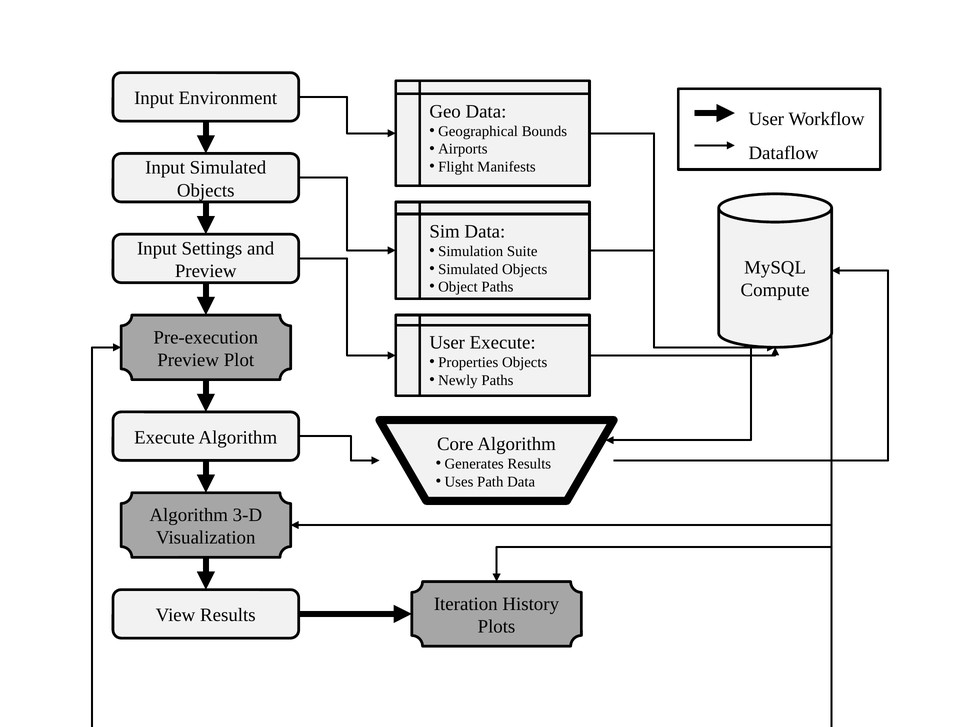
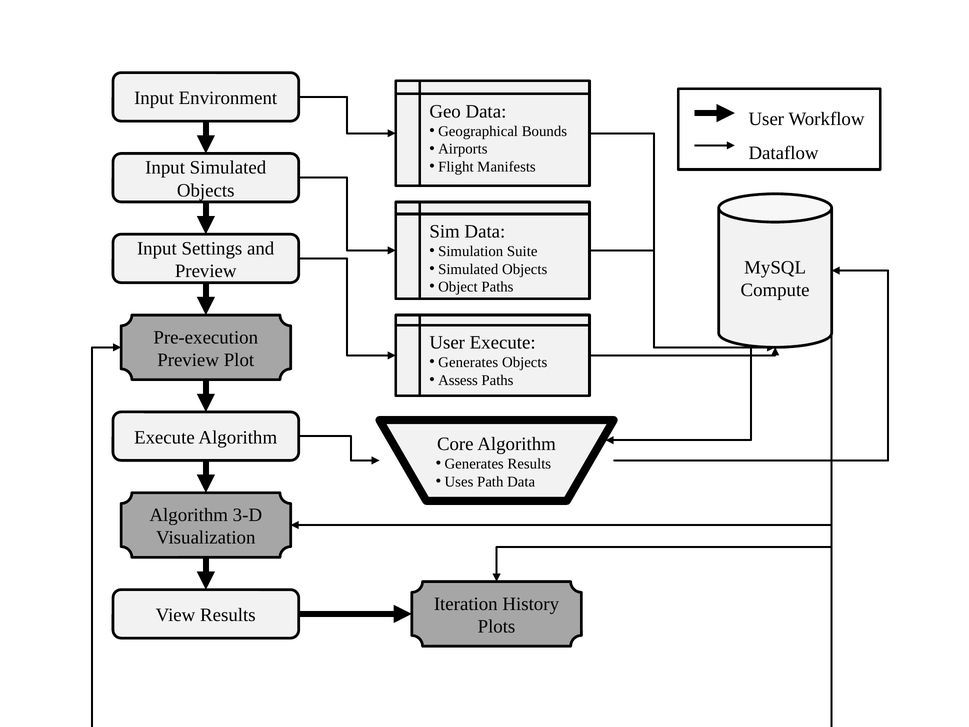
Properties at (468, 362): Properties -> Generates
Newly: Newly -> Assess
